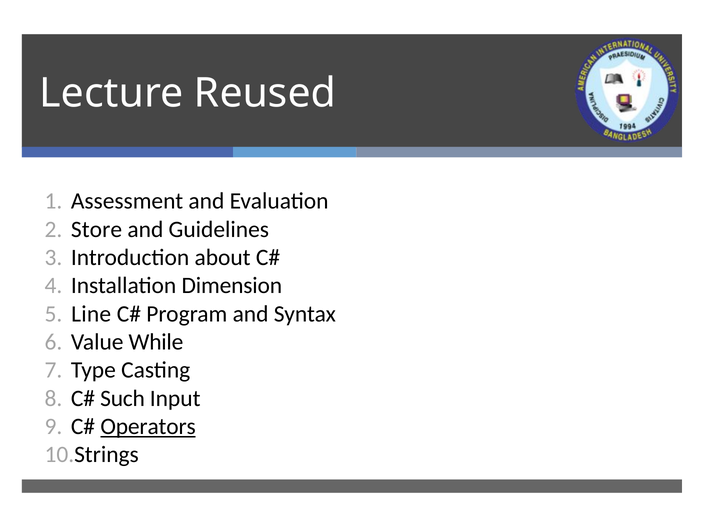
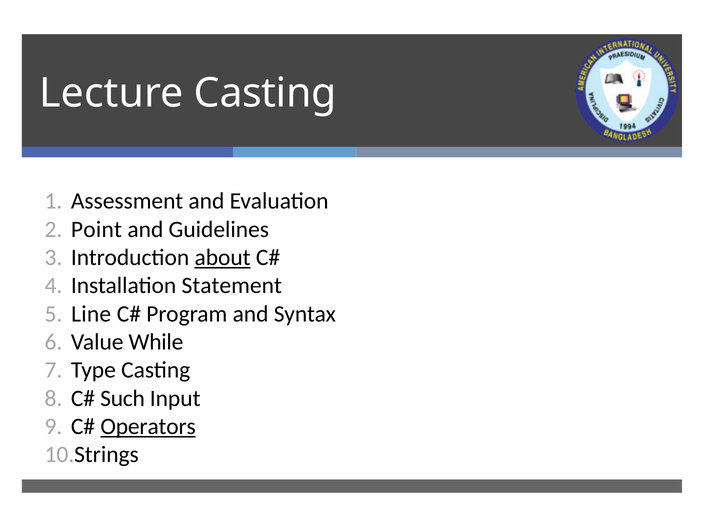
Lecture Reused: Reused -> Casting
Store: Store -> Point
about underline: none -> present
Dimension: Dimension -> Statement
